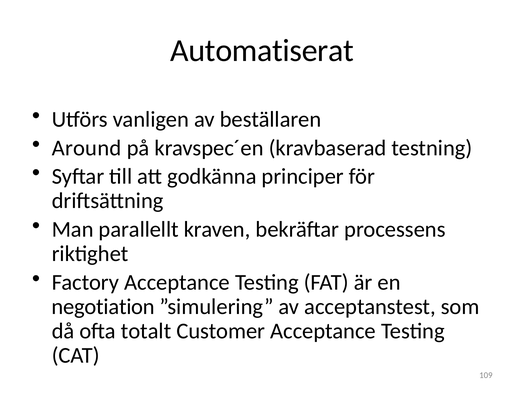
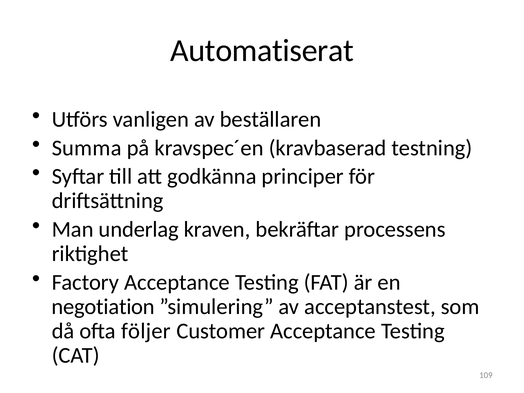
Around: Around -> Summa
parallellt: parallellt -> underlag
totalt: totalt -> följer
